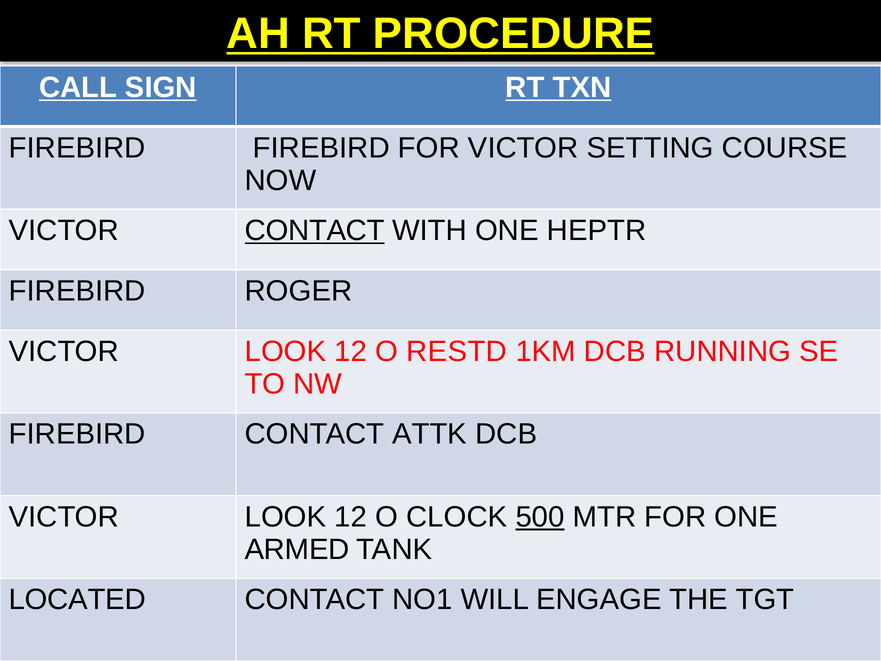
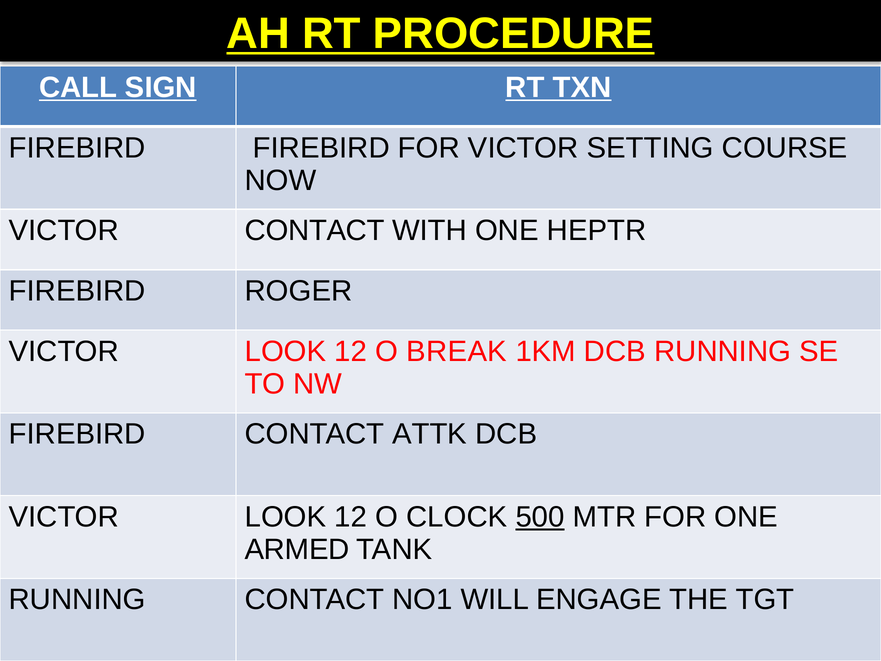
CONTACT at (315, 230) underline: present -> none
RESTD: RESTD -> BREAK
LOCATED at (77, 599): LOCATED -> RUNNING
